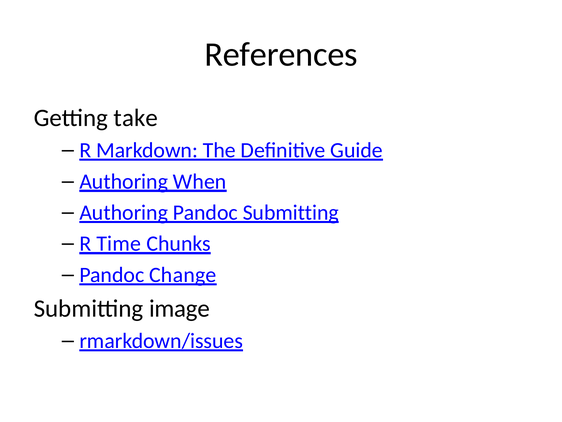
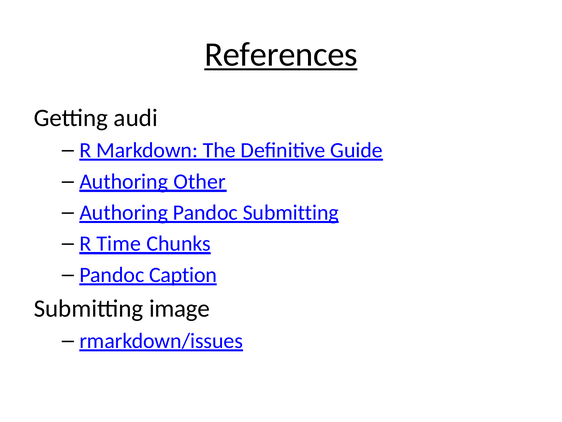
References underline: none -> present
take: take -> audi
When: When -> Other
Change: Change -> Caption
